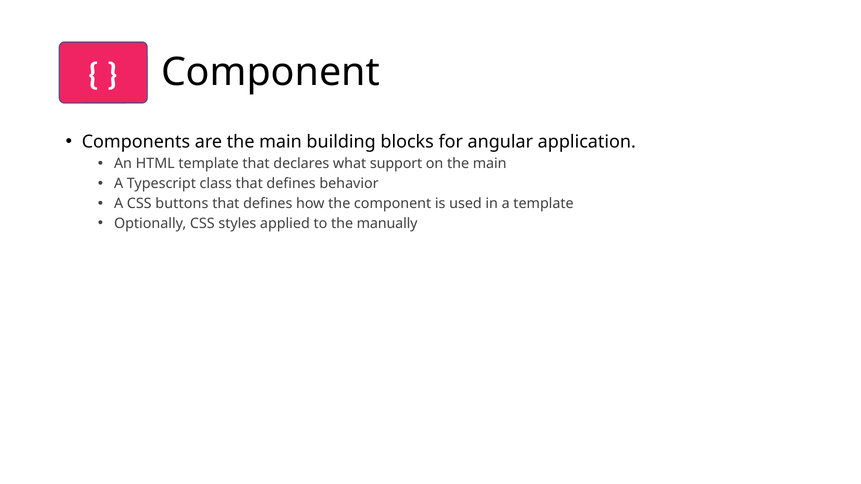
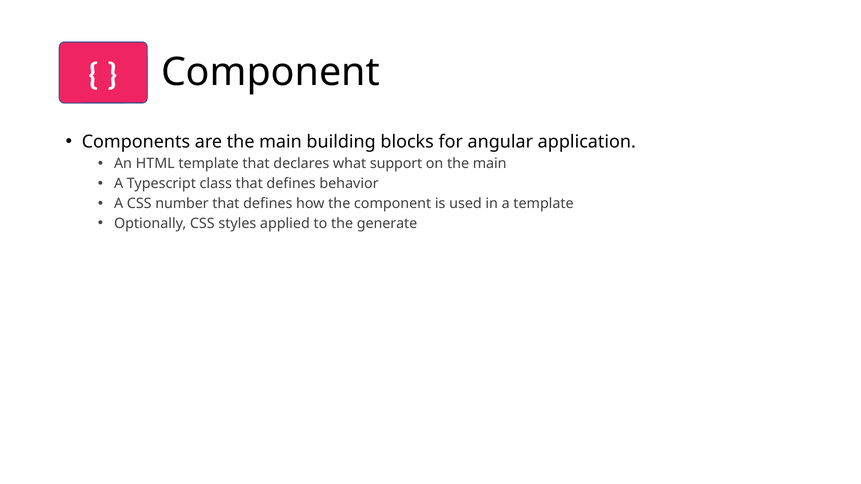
buttons: buttons -> number
manually: manually -> generate
